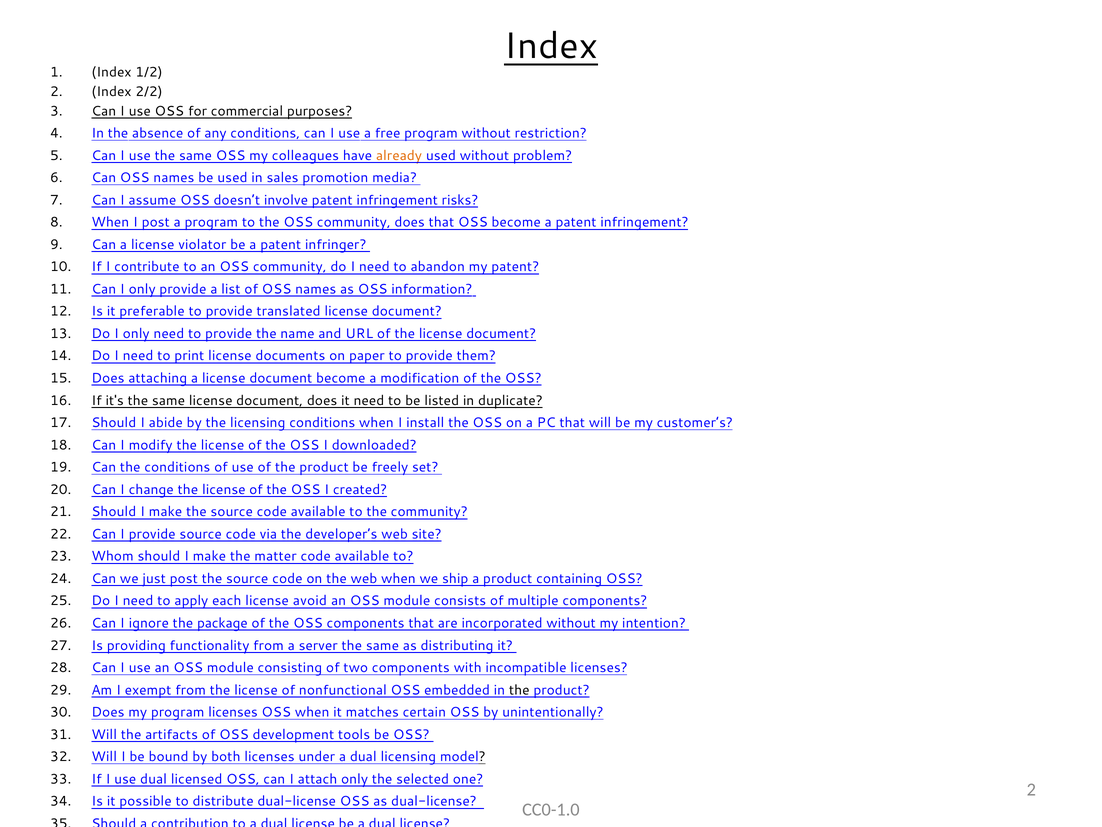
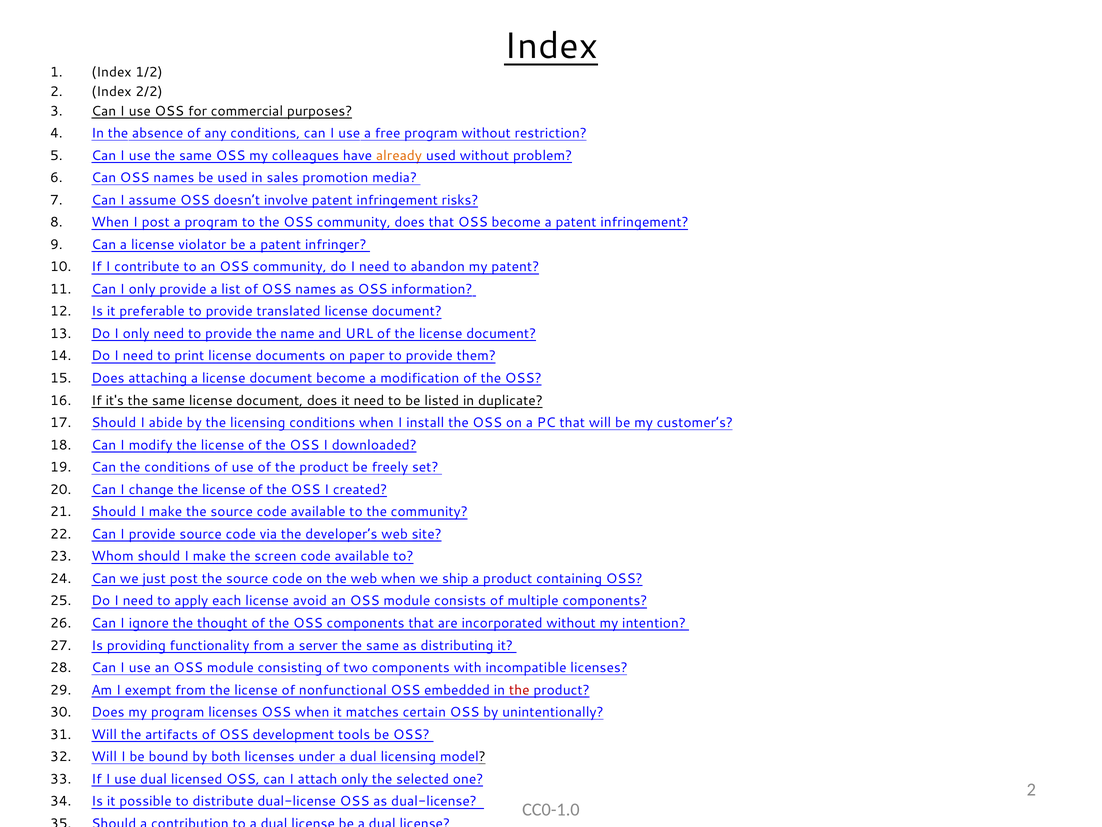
matter: matter -> screen
package: package -> thought
the at (519, 690) colour: black -> red
